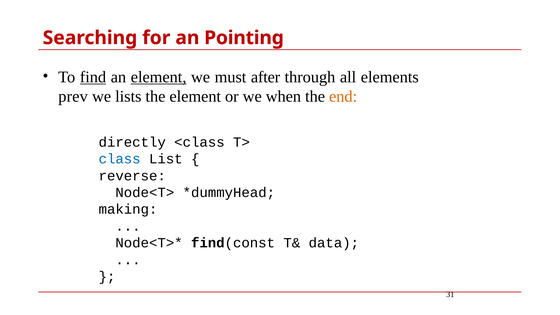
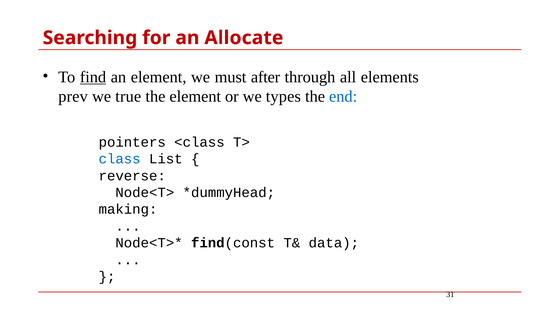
Pointing: Pointing -> Allocate
element at (159, 77) underline: present -> none
lists: lists -> true
when: when -> types
end colour: orange -> blue
directly: directly -> pointers
